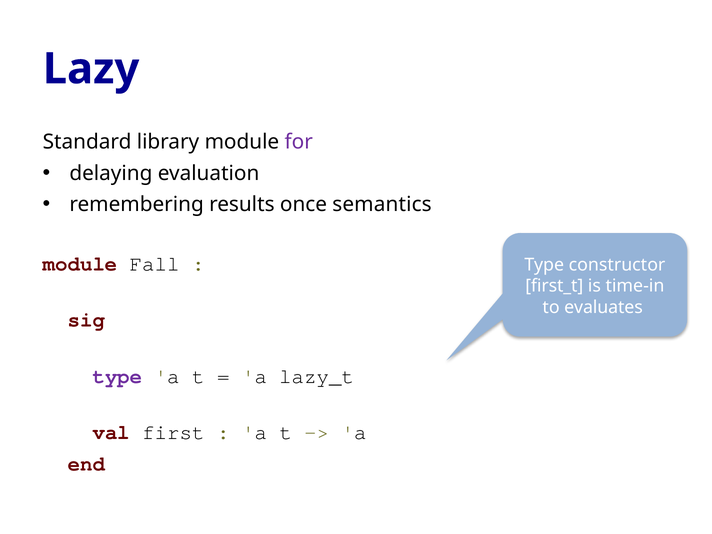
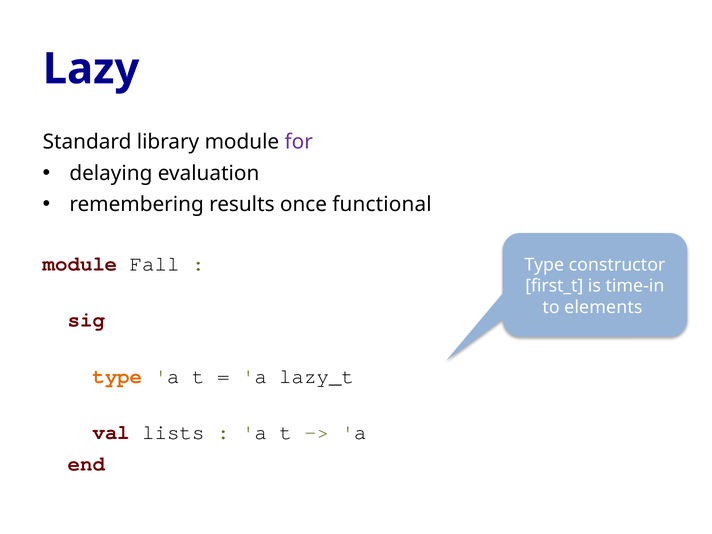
semantics: semantics -> functional
evaluates: evaluates -> elements
type at (117, 376) colour: purple -> orange
first: first -> lists
